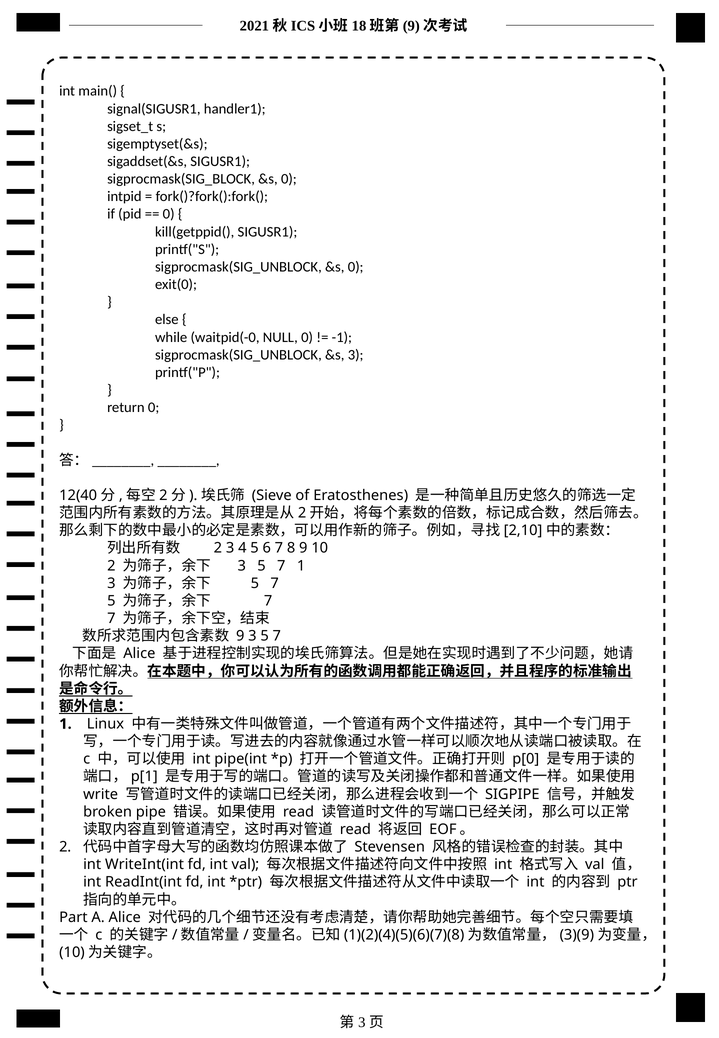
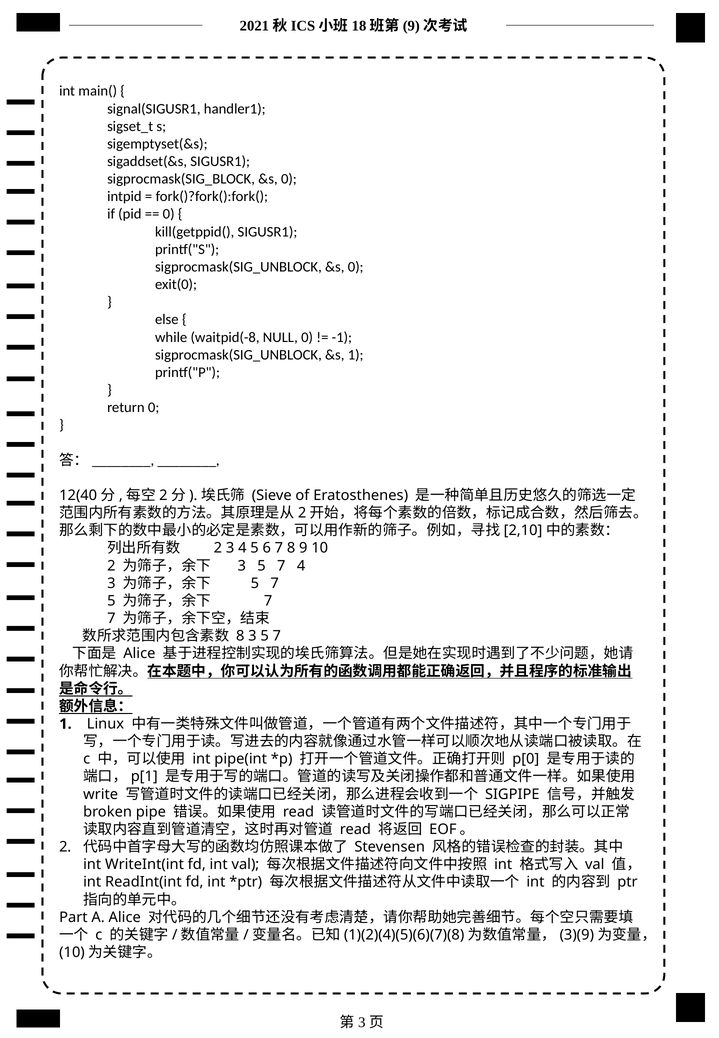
waitpid(-0: waitpid(-0 -> waitpid(-8
&s 3: 3 -> 1
7 1: 1 -> 4
9 at (240, 636): 9 -> 8
